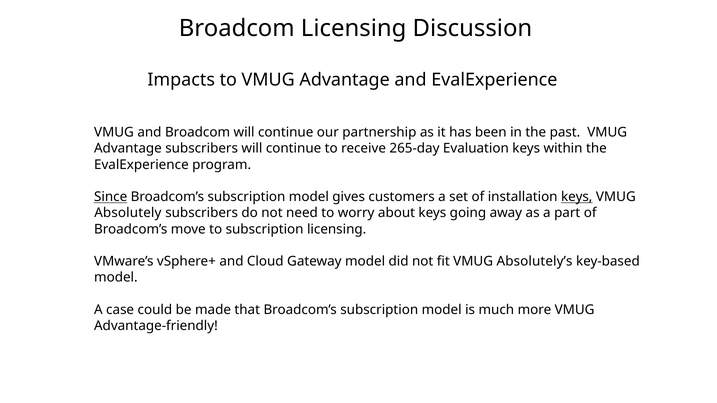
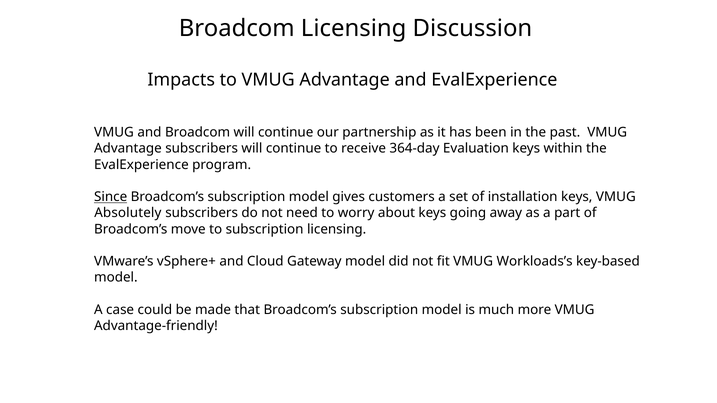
265-day: 265-day -> 364-day
keys at (577, 197) underline: present -> none
Absolutely’s: Absolutely’s -> Workloads’s
